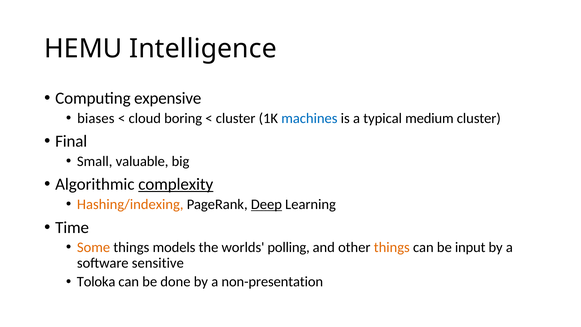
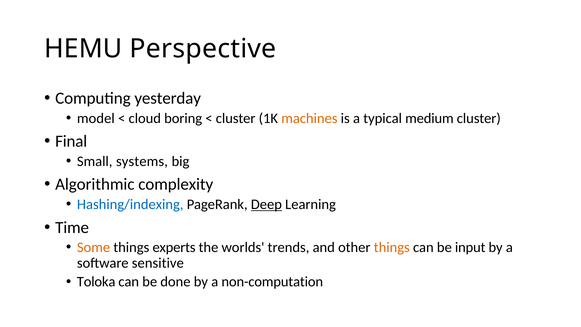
Intelligence: Intelligence -> Perspective
expensive: expensive -> yesterday
biases: biases -> model
machines colour: blue -> orange
valuable: valuable -> systems
complexity underline: present -> none
Hashing/indexing colour: orange -> blue
models: models -> experts
polling: polling -> trends
non-presentation: non-presentation -> non-computation
